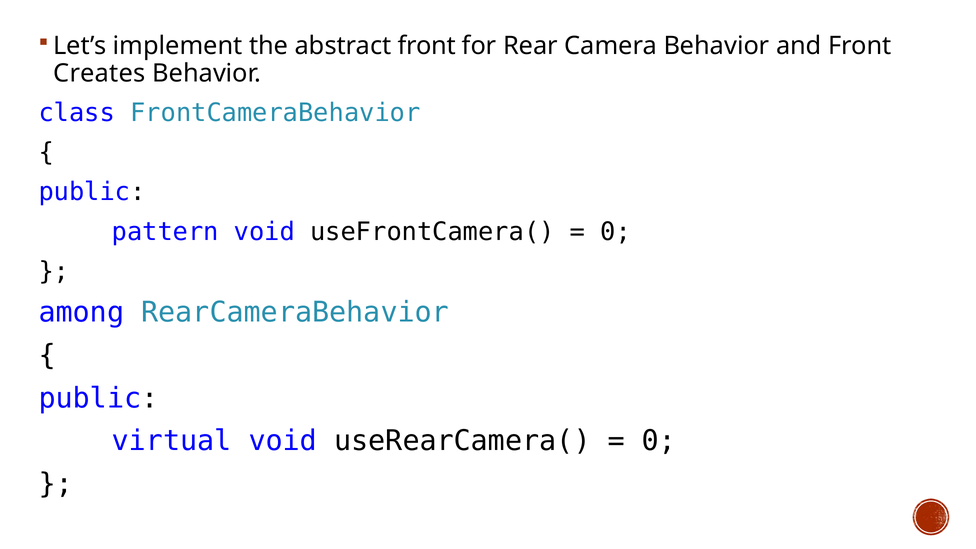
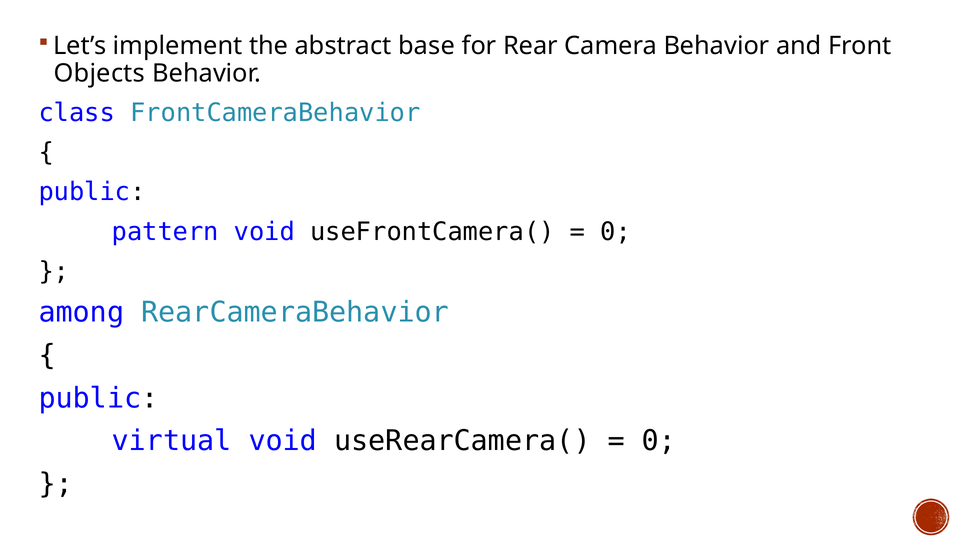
abstract front: front -> base
Creates: Creates -> Objects
